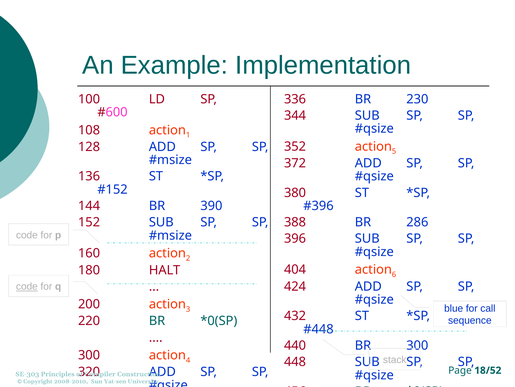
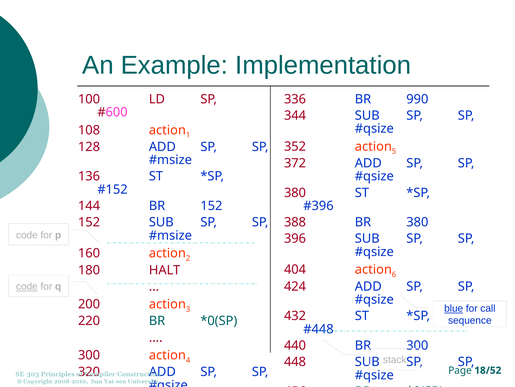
230: 230 -> 990
BR 390: 390 -> 152
BR 286: 286 -> 380
blue underline: none -> present
